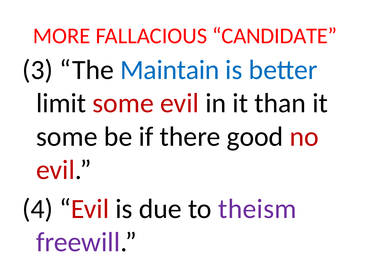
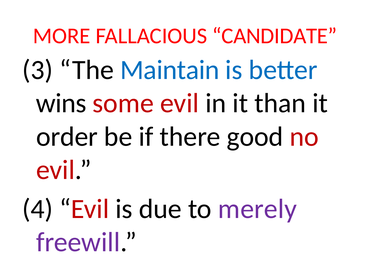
limit: limit -> wins
some at (67, 136): some -> order
theism: theism -> merely
